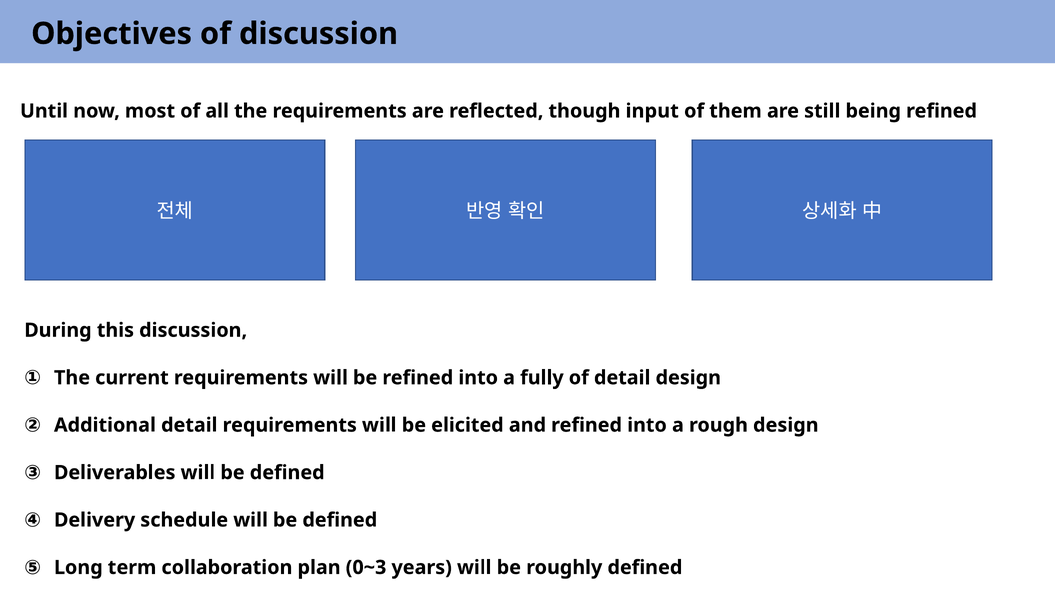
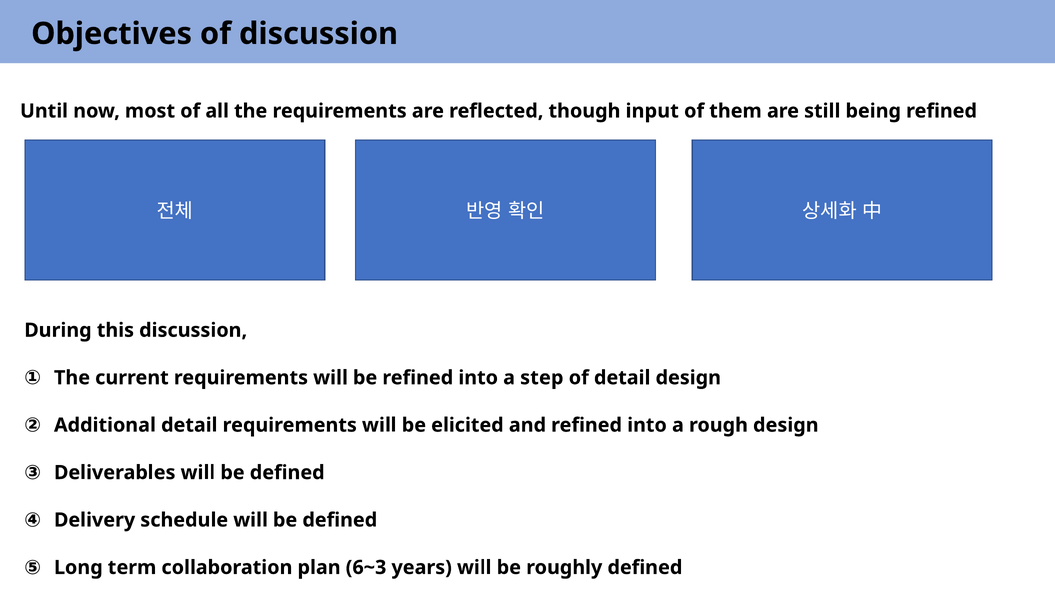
fully: fully -> step
0~3: 0~3 -> 6~3
